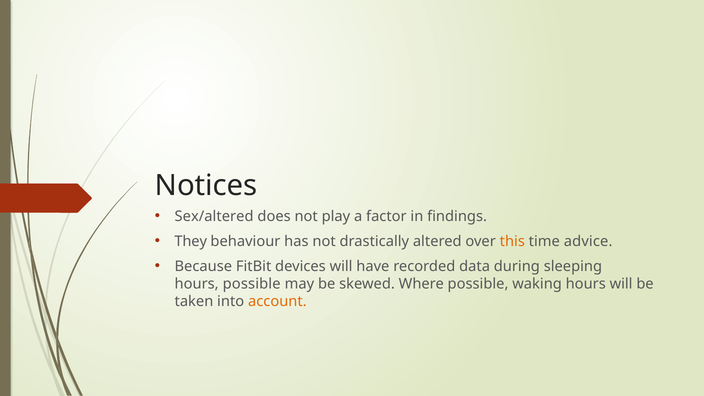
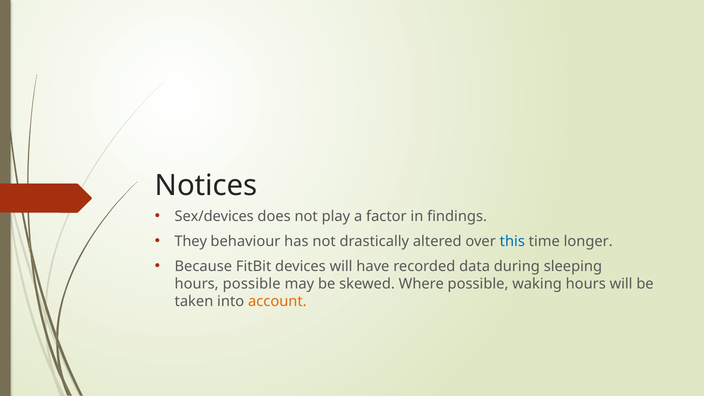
Sex/altered: Sex/altered -> Sex/devices
this colour: orange -> blue
advice: advice -> longer
